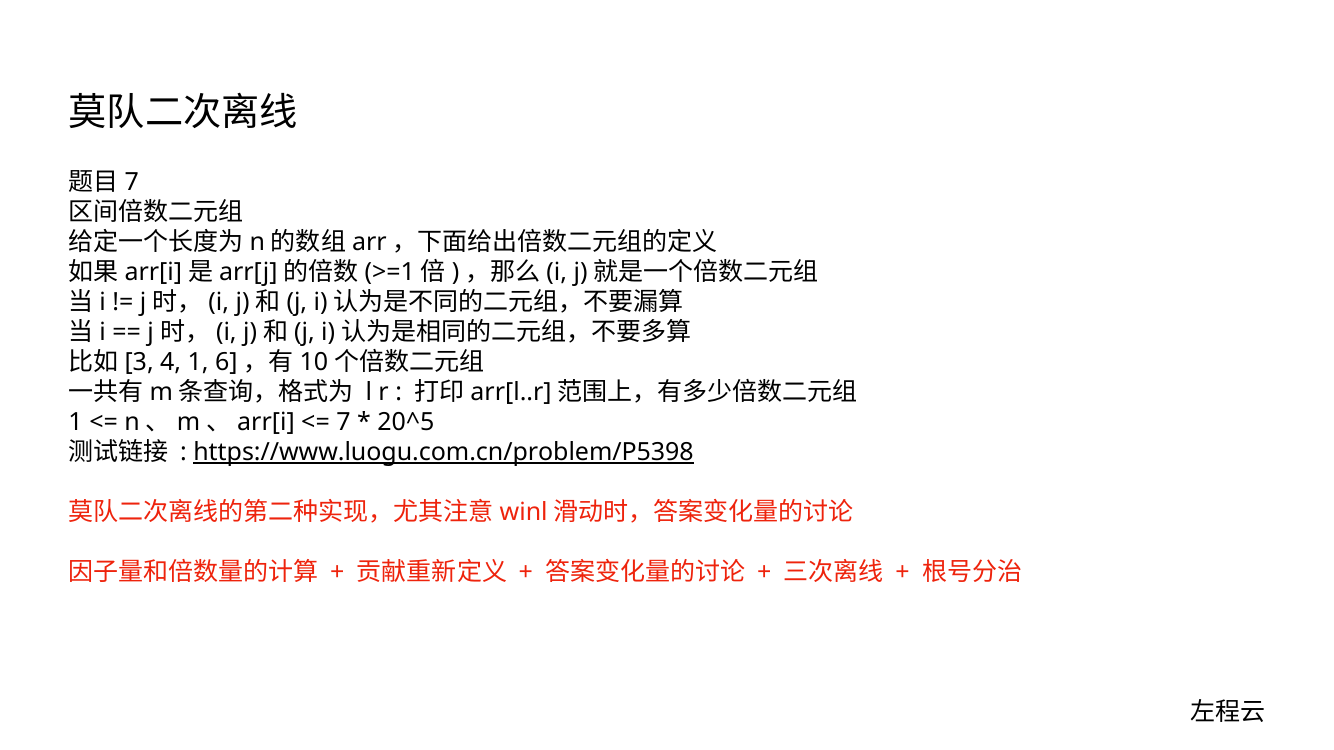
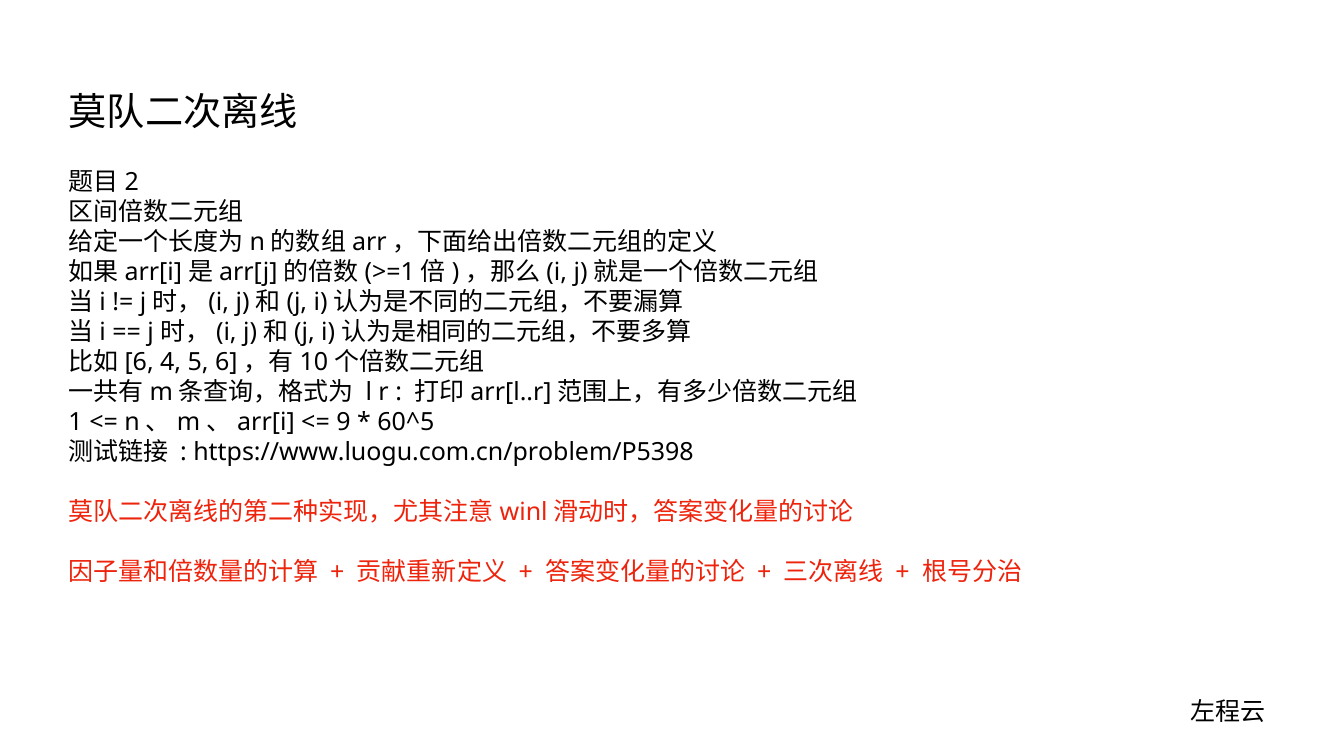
7 at (132, 182): 7 -> 2
3 at (139, 362): 3 -> 6
4 1: 1 -> 5
7 at (343, 422): 7 -> 9
20^5: 20^5 -> 60^5
https://www.luogu.com.cn/problem/P5398 underline: present -> none
